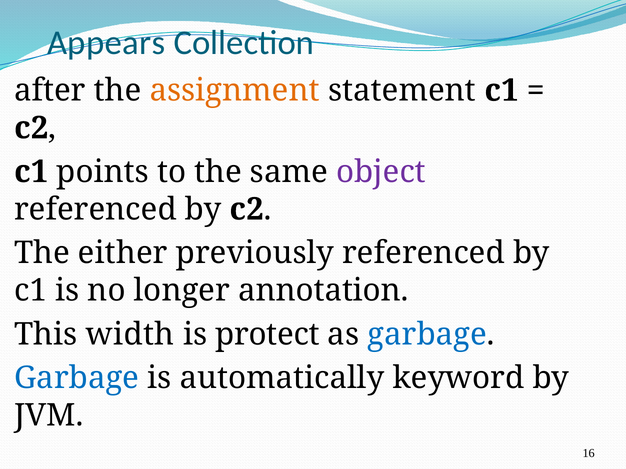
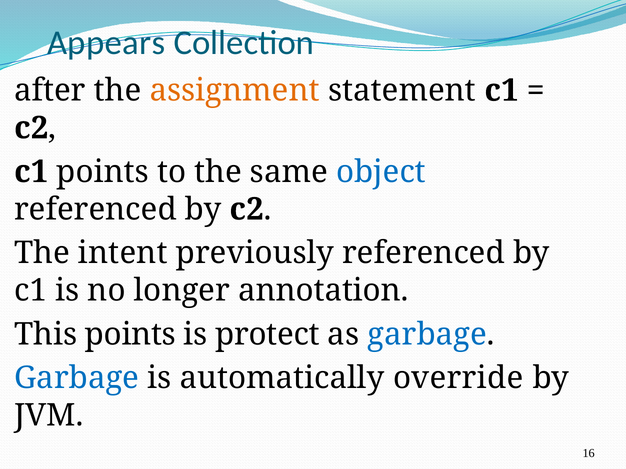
object colour: purple -> blue
either: either -> intent
This width: width -> points
keyword: keyword -> override
